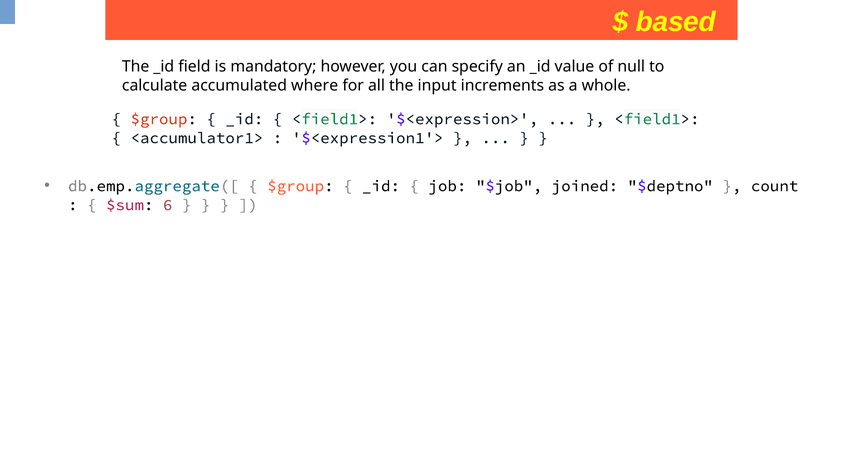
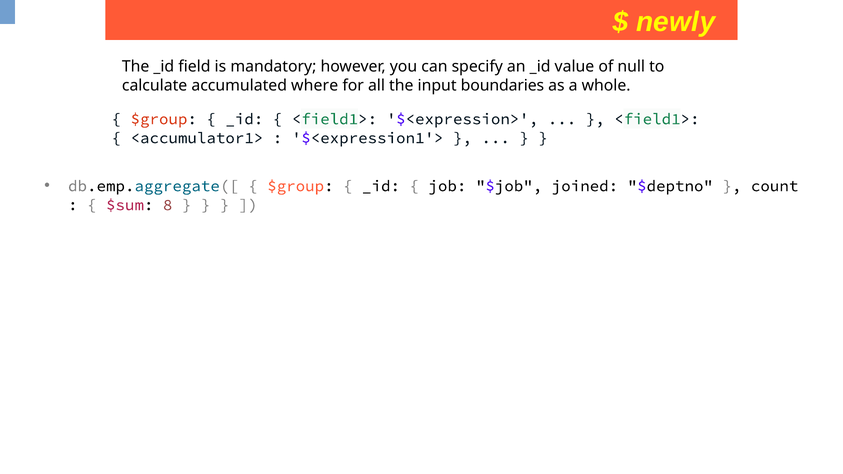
based: based -> newly
increments: increments -> boundaries
6: 6 -> 8
